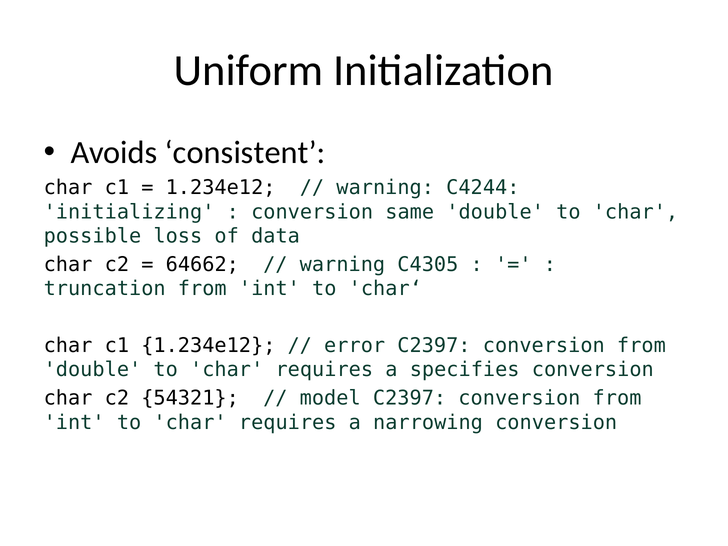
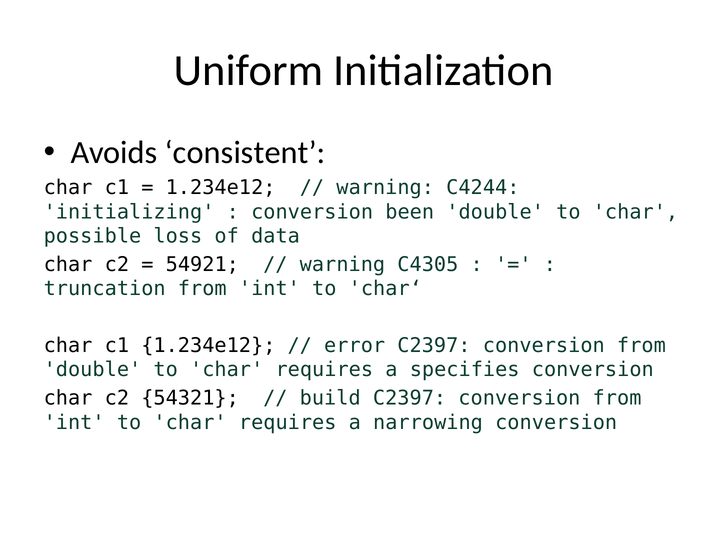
same: same -> been
64662: 64662 -> 54921
model: model -> build
